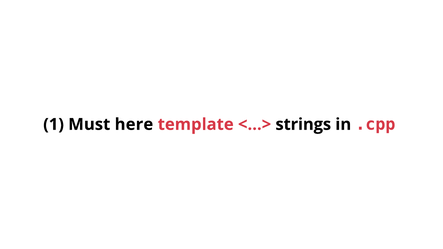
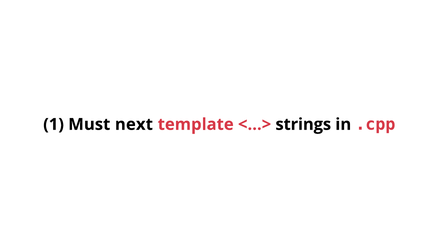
here: here -> next
